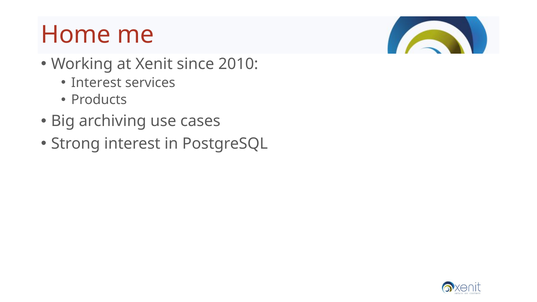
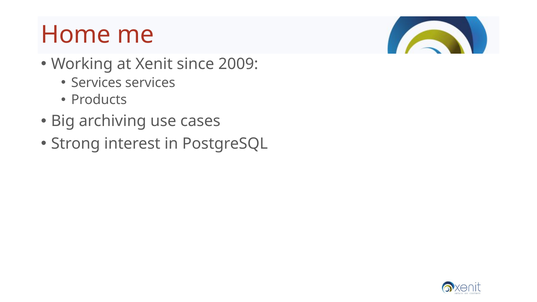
2010: 2010 -> 2009
Interest at (96, 83): Interest -> Services
